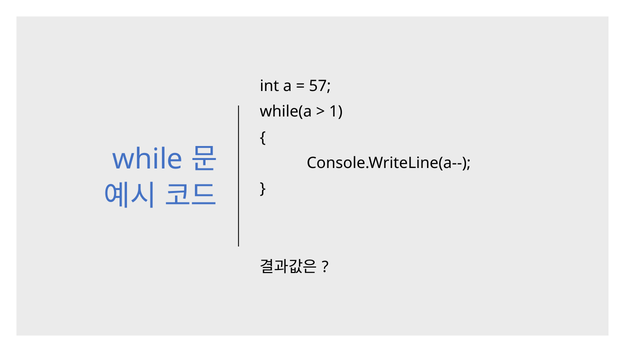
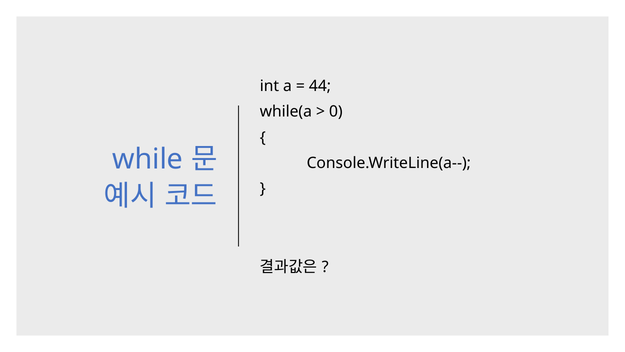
57: 57 -> 44
1: 1 -> 0
